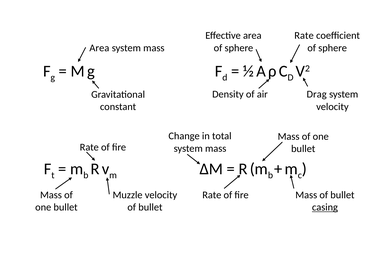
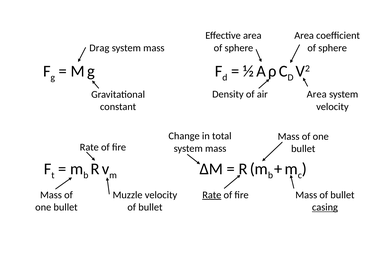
Rate at (304, 36): Rate -> Area
Area at (99, 48): Area -> Drag
Drag at (317, 94): Drag -> Area
Rate at (212, 195) underline: none -> present
